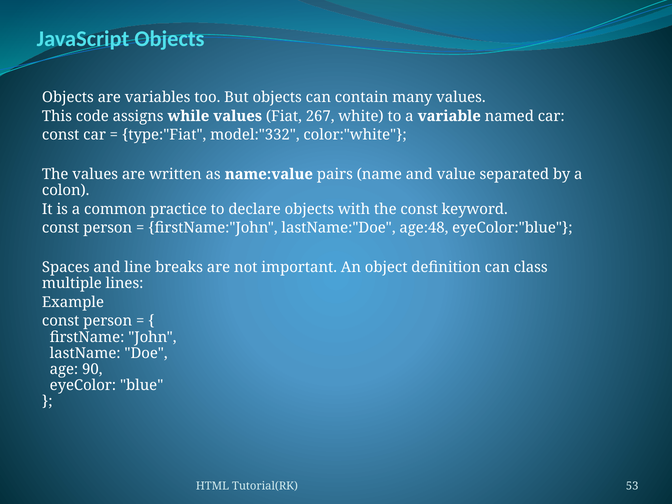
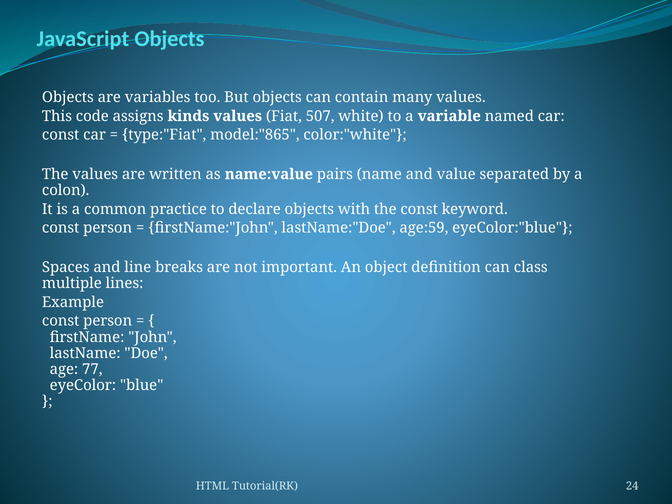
while: while -> kinds
267: 267 -> 507
model:"332: model:"332 -> model:"865
age:48: age:48 -> age:59
90: 90 -> 77
53: 53 -> 24
